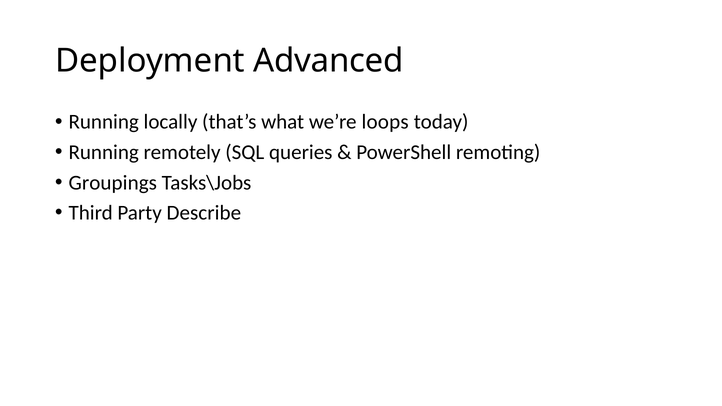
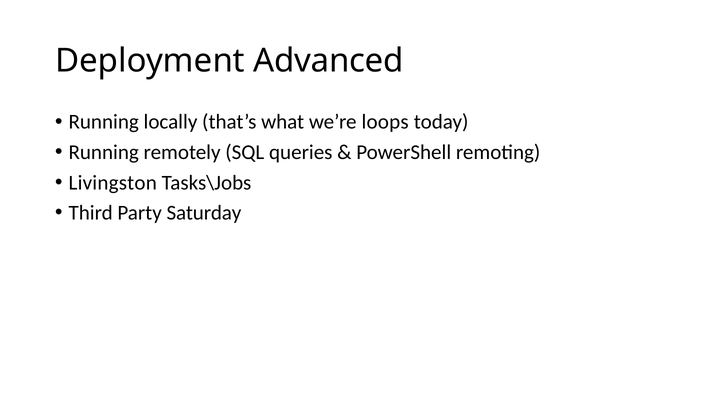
Groupings: Groupings -> Livingston
Describe: Describe -> Saturday
